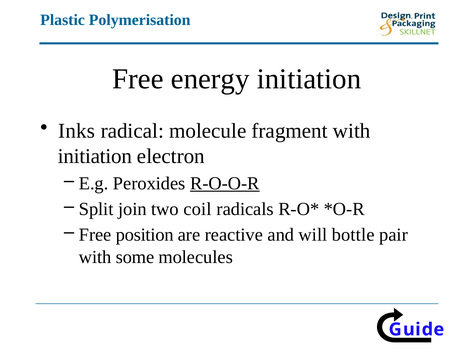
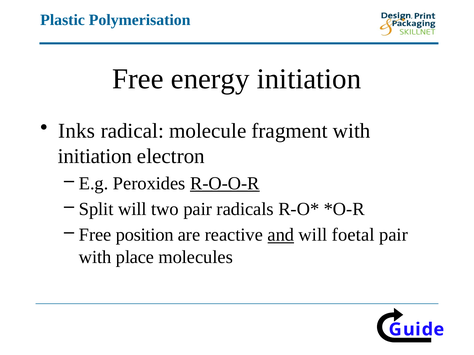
Split join: join -> will
two coil: coil -> pair
and underline: none -> present
bottle: bottle -> foetal
some: some -> place
